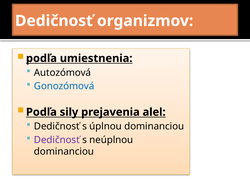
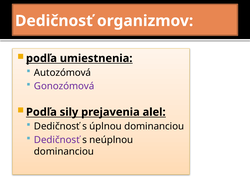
Gonozómová colour: blue -> purple
